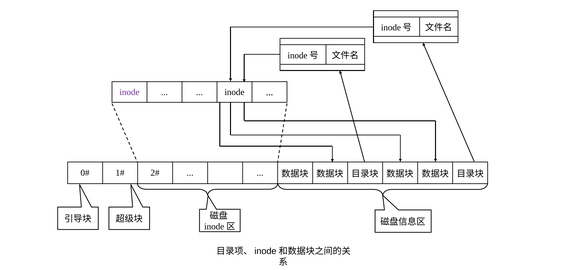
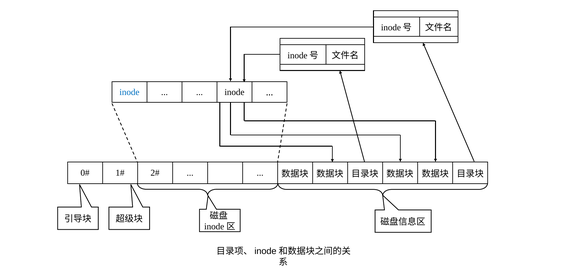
inode at (129, 92) colour: purple -> blue
